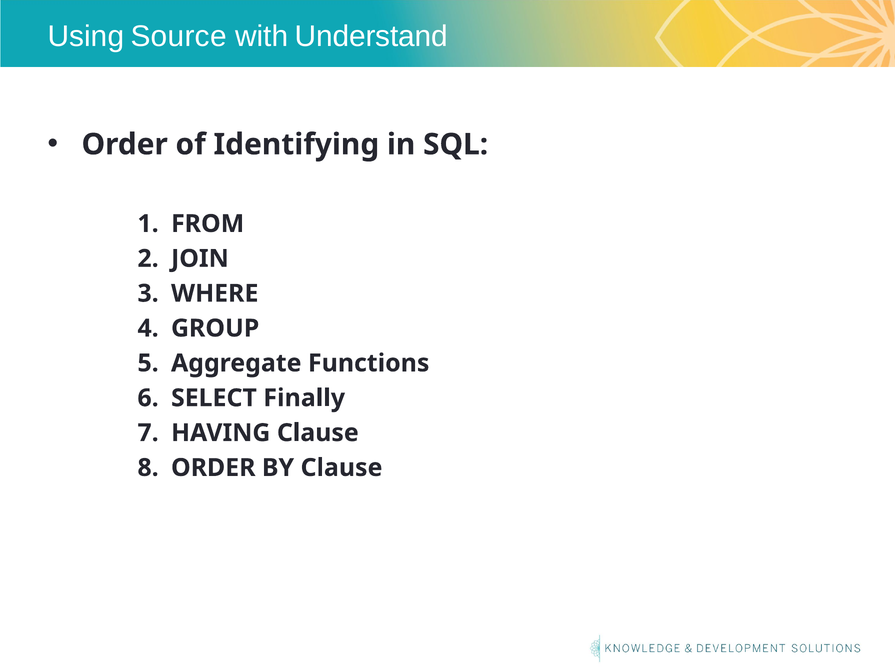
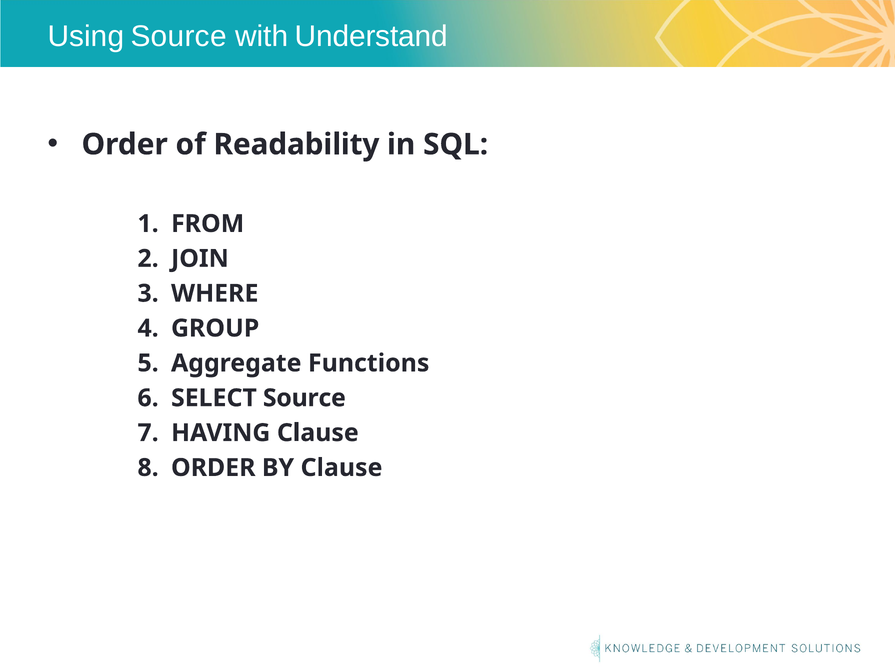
Identifying: Identifying -> Readability
SELECT Finally: Finally -> Source
